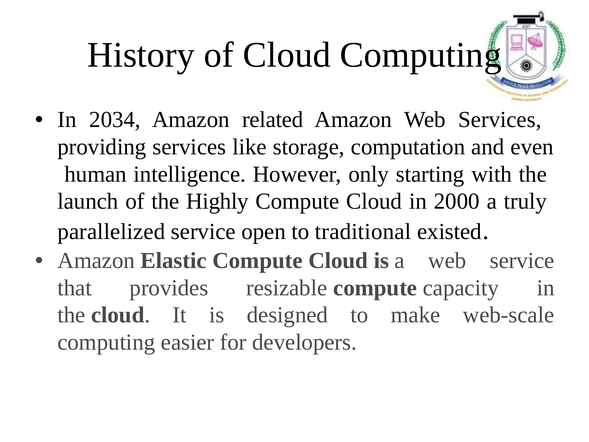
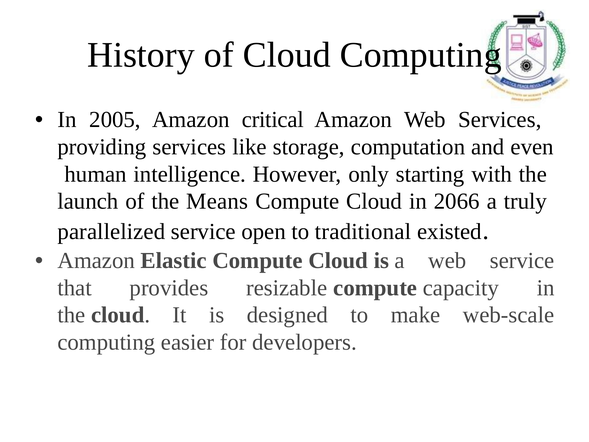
2034: 2034 -> 2005
related: related -> critical
Highly: Highly -> Means
2000: 2000 -> 2066
